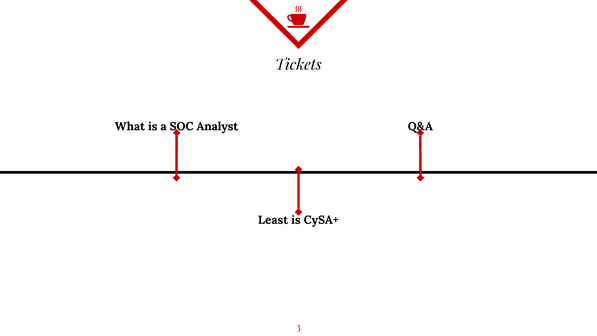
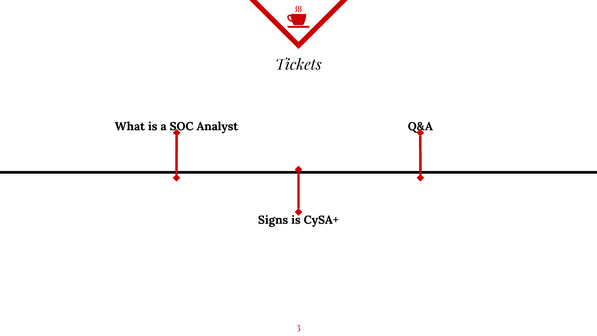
Least: Least -> Signs
